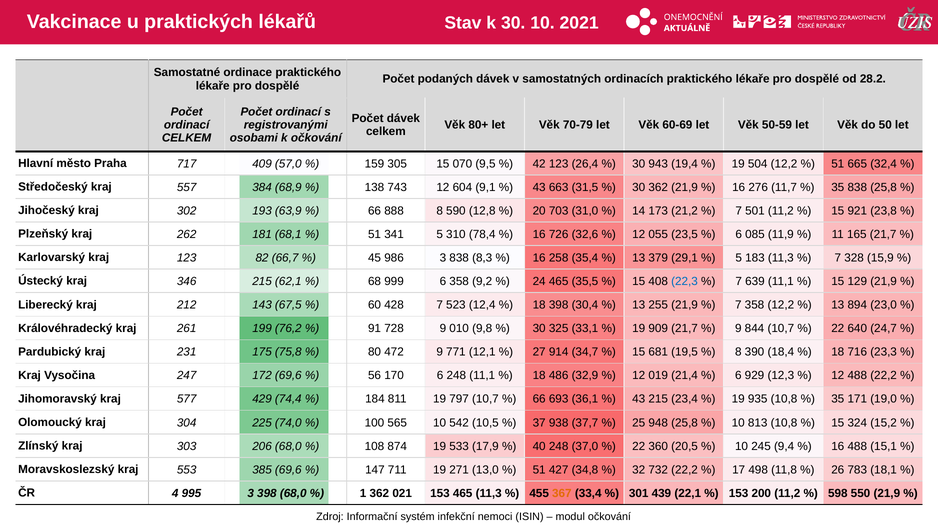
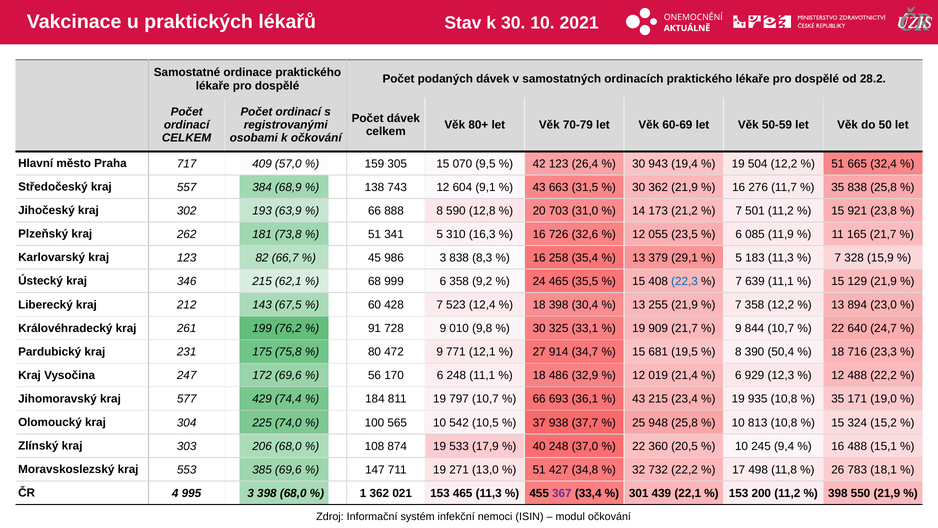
68,1: 68,1 -> 73,8
78,4: 78,4 -> 16,3
18,4: 18,4 -> 50,4
367 colour: orange -> purple
598 at (838, 493): 598 -> 398
